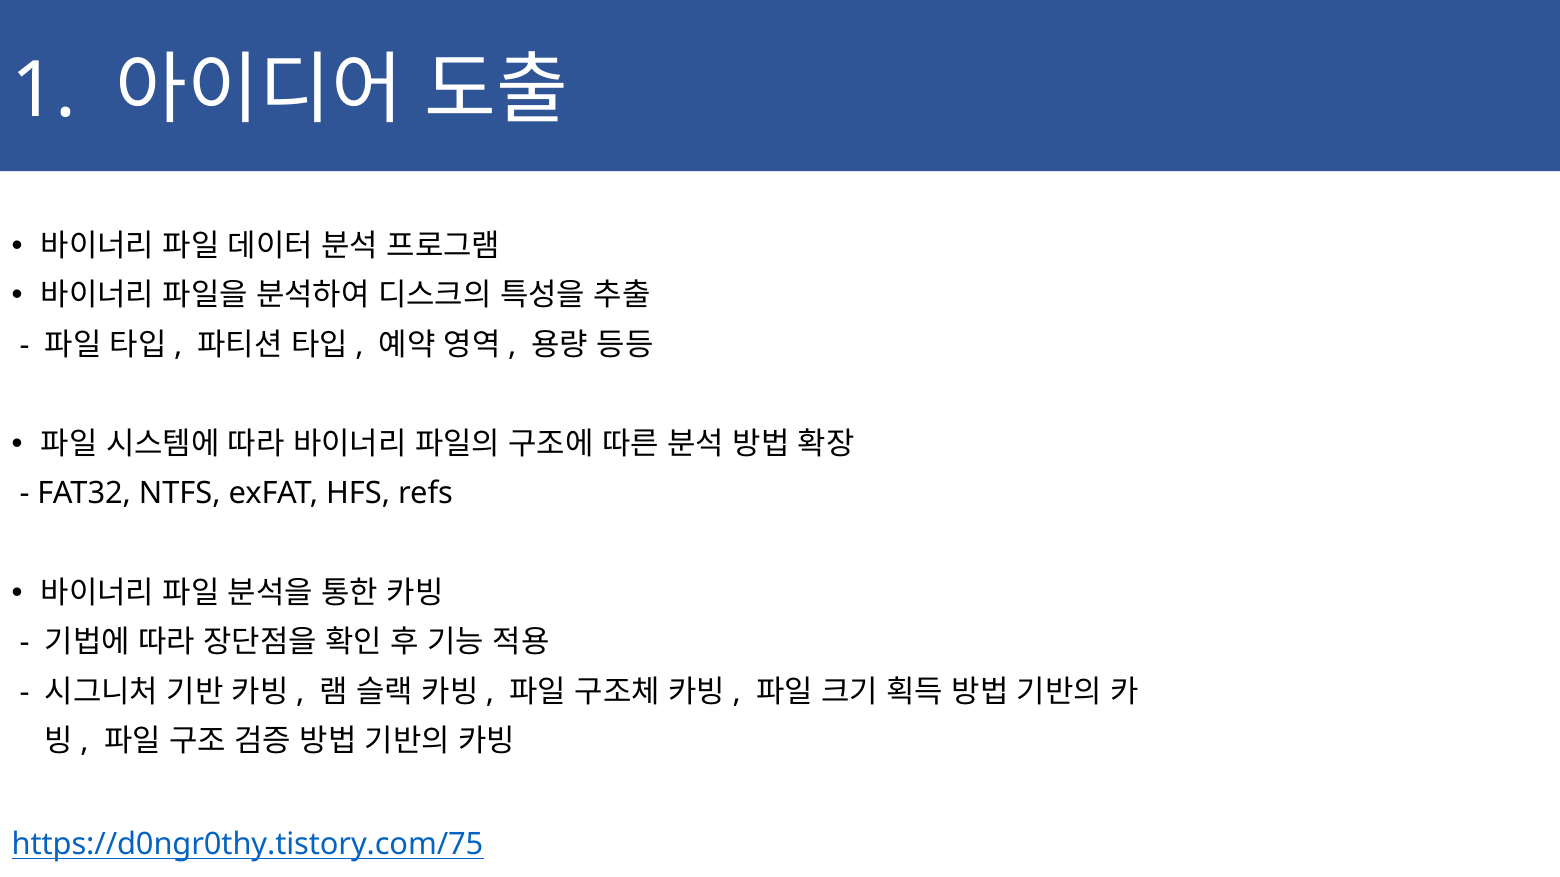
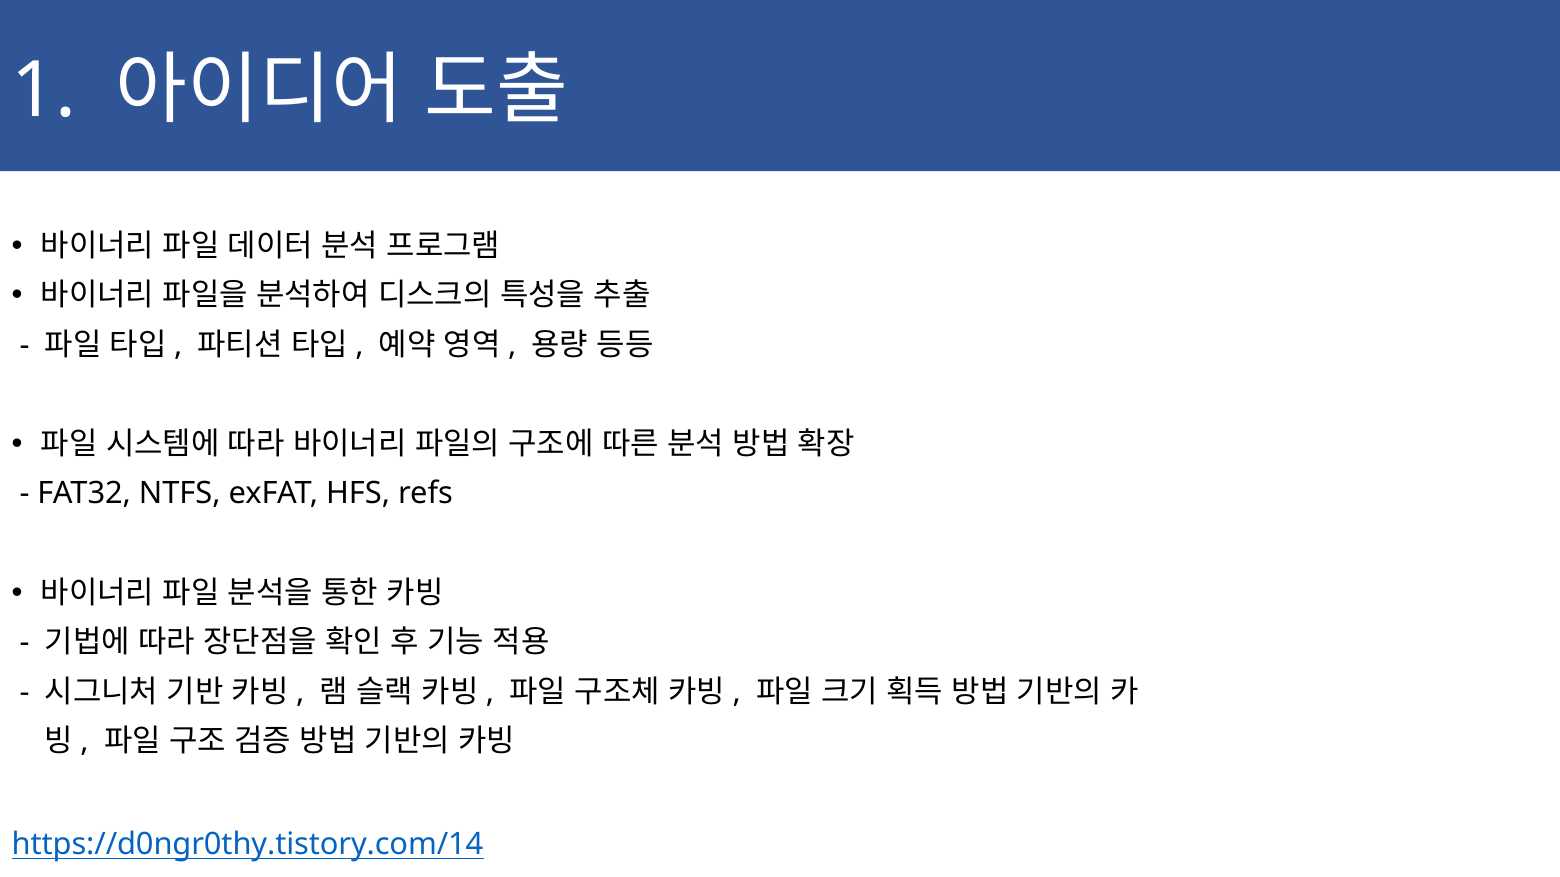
https://d0ngr0thy.tistory.com/75: https://d0ngr0thy.tistory.com/75 -> https://d0ngr0thy.tistory.com/14
